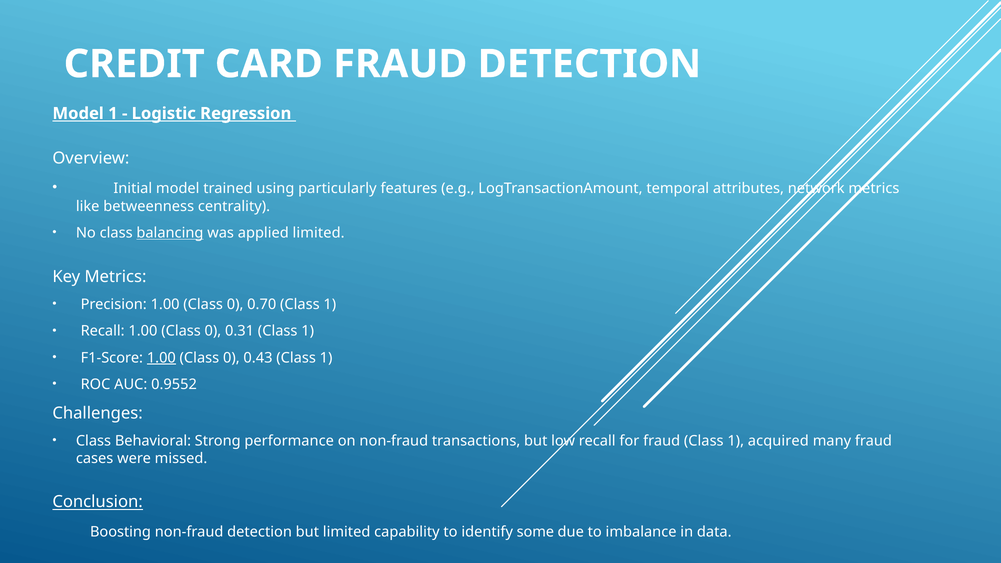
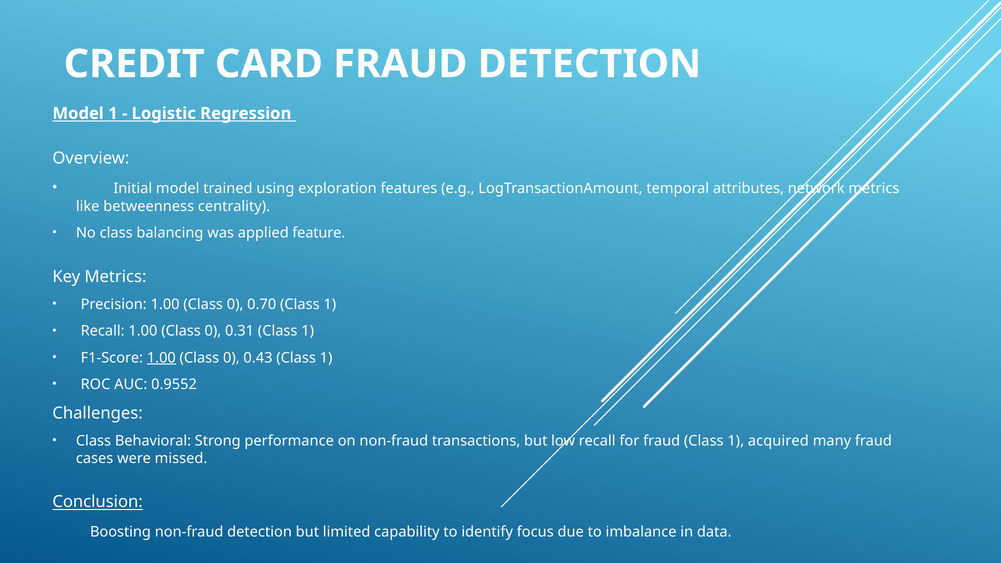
particularly: particularly -> exploration
balancing underline: present -> none
applied limited: limited -> feature
some: some -> focus
